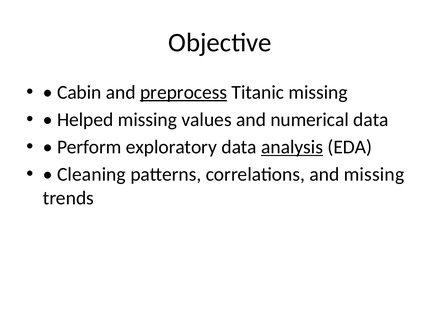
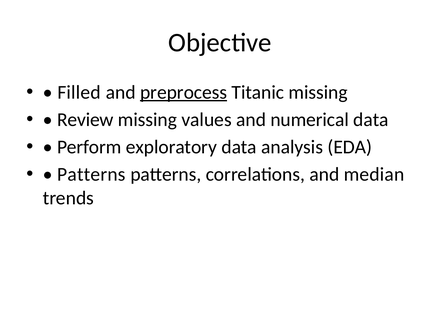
Cabin: Cabin -> Filled
Helped: Helped -> Review
analysis underline: present -> none
Cleaning at (91, 174): Cleaning -> Patterns
and missing: missing -> median
